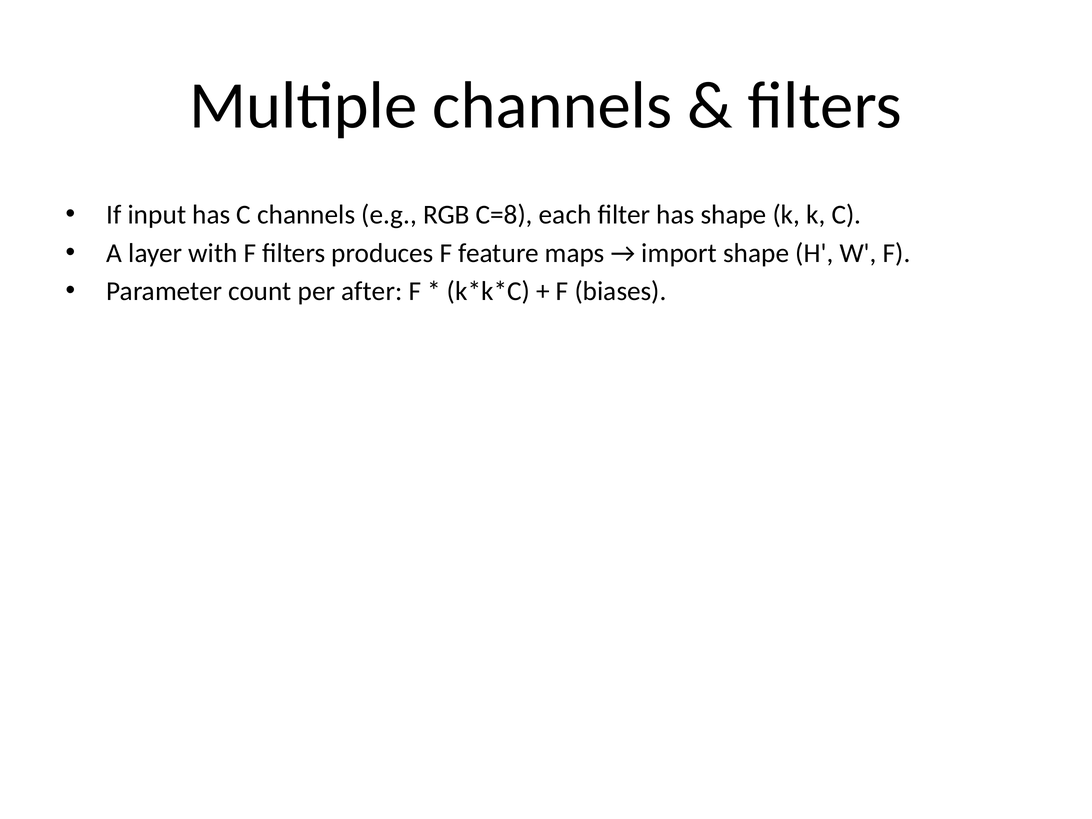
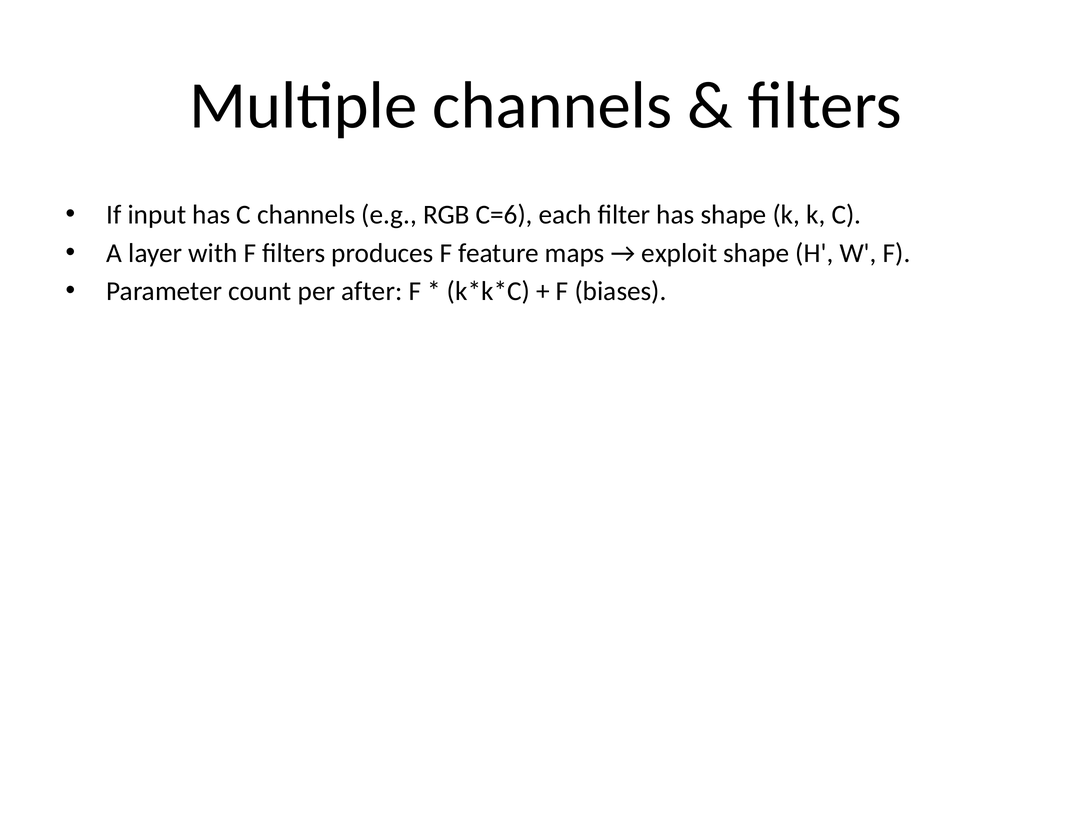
C=8: C=8 -> C=6
import: import -> exploit
